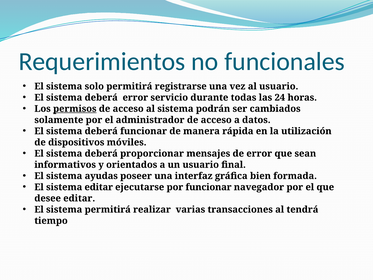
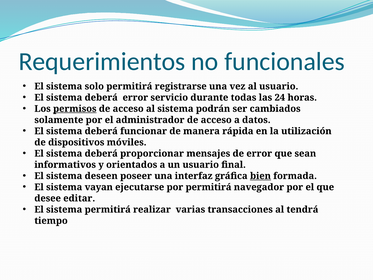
ayudas: ayudas -> deseen
bien underline: none -> present
sistema editar: editar -> vayan
por funcionar: funcionar -> permitirá
